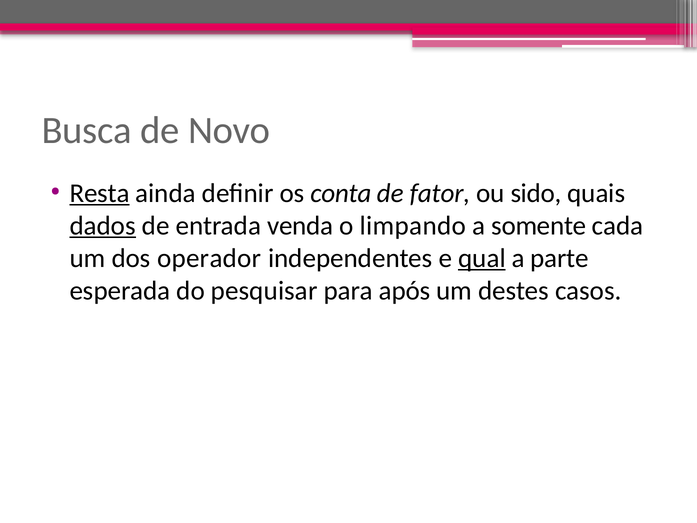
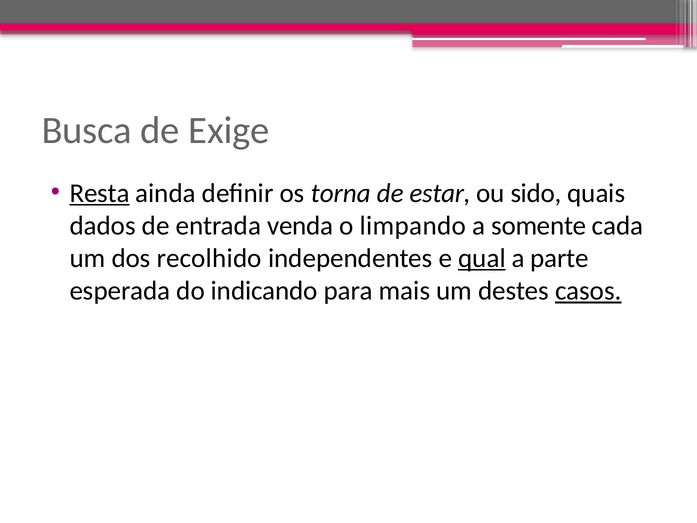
Novo: Novo -> Exige
conta: conta -> torna
fator: fator -> estar
dados underline: present -> none
operador: operador -> recolhido
pesquisar: pesquisar -> indicando
após: após -> mais
casos underline: none -> present
